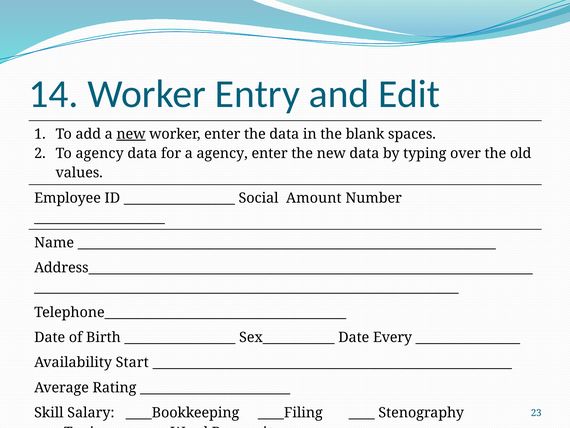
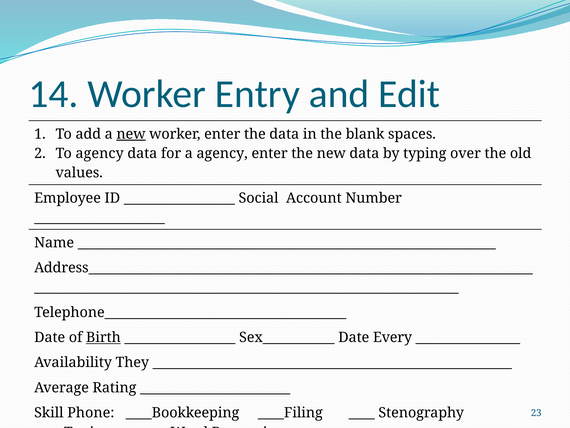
Amount: Amount -> Account
Birth underline: none -> present
Start: Start -> They
Salary: Salary -> Phone
